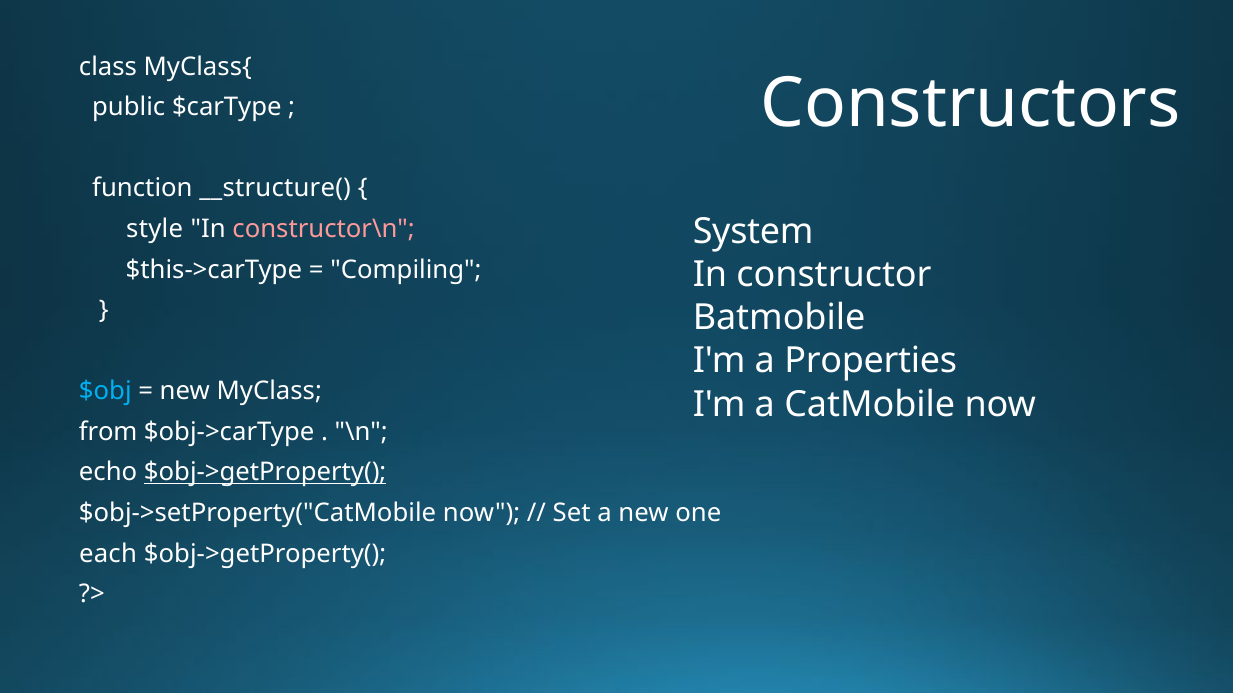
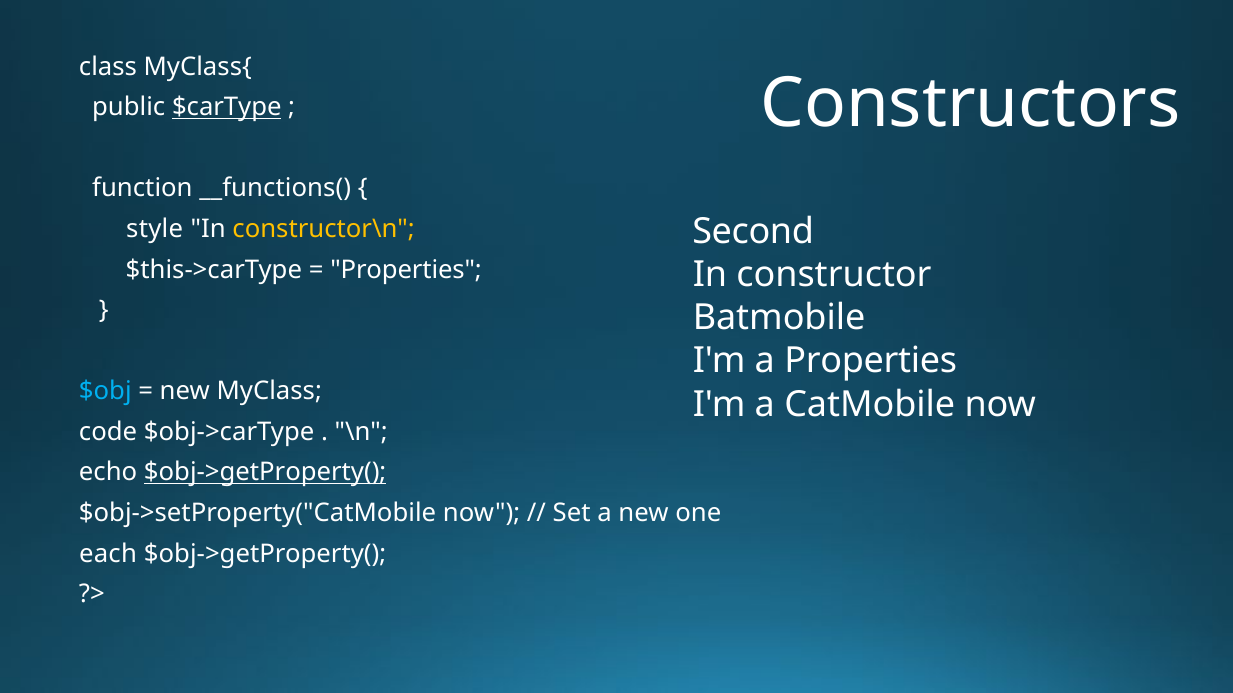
$carType underline: none -> present
__structure(: __structure( -> __functions(
System: System -> Second
constructor\n colour: pink -> yellow
Compiling at (406, 270): Compiling -> Properties
from: from -> code
